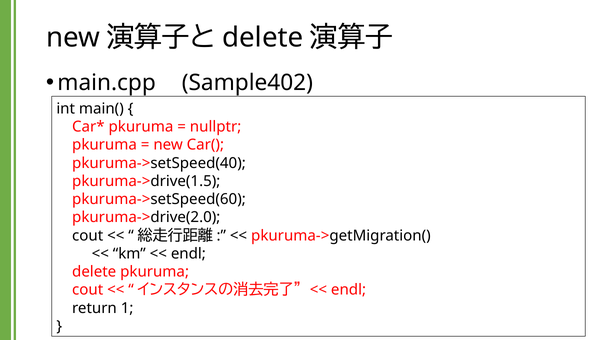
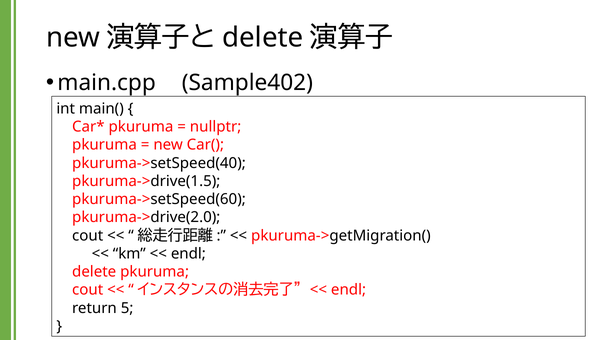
1: 1 -> 5
